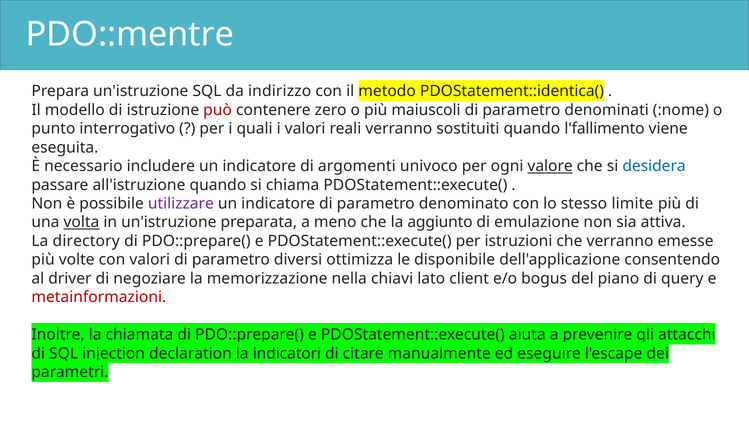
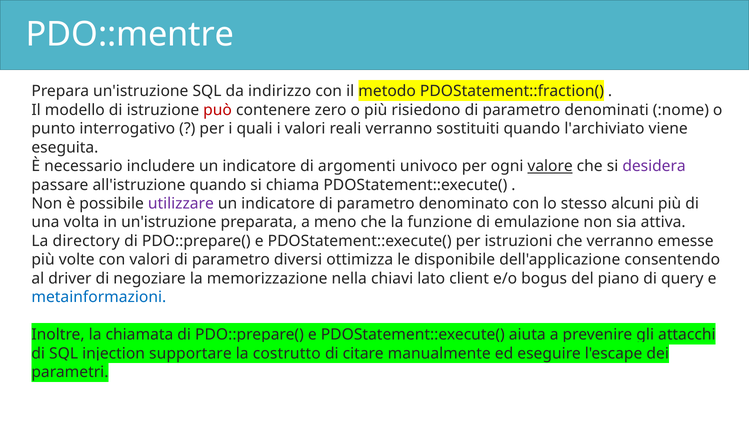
PDOStatement::identica(: PDOStatement::identica( -> PDOStatement::fraction(
maiuscoli: maiuscoli -> risiedono
l'fallimento: l'fallimento -> l'archiviato
desidera colour: blue -> purple
limite: limite -> alcuni
volta underline: present -> none
aggiunto: aggiunto -> funzione
metainformazioni colour: red -> blue
declaration: declaration -> supportare
indicatori: indicatori -> costrutto
